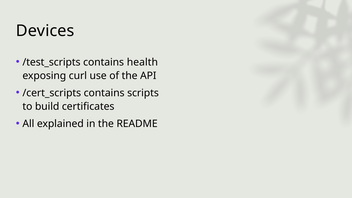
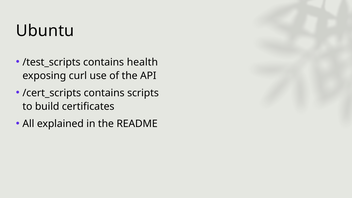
Devices: Devices -> Ubuntu
